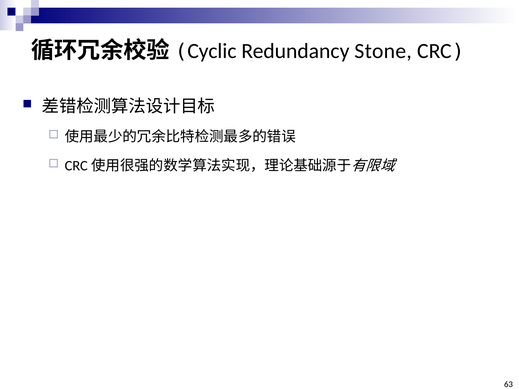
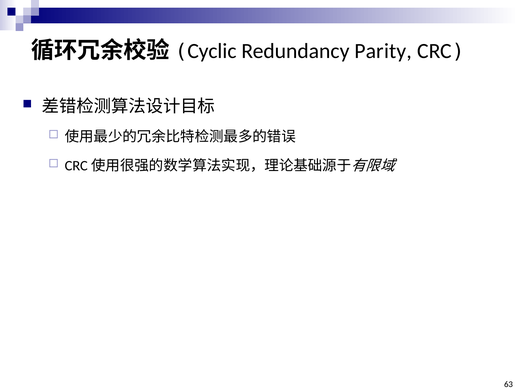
Stone: Stone -> Parity
